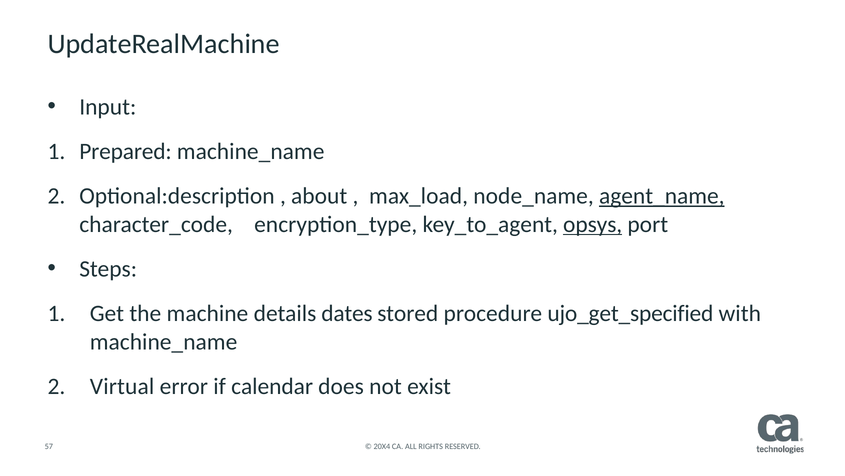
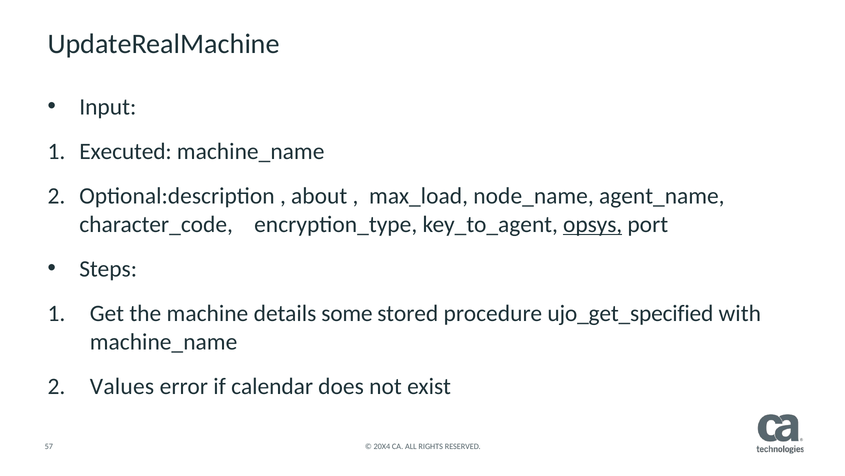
Prepared: Prepared -> Executed
agent_name underline: present -> none
dates: dates -> some
Virtual: Virtual -> Values
